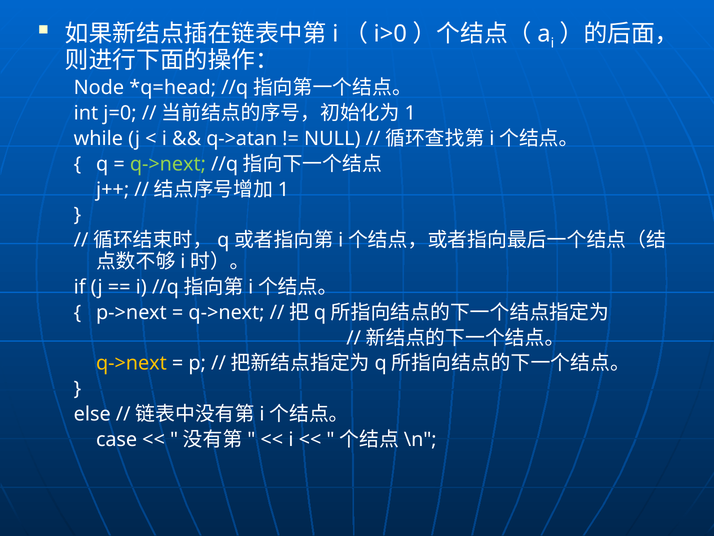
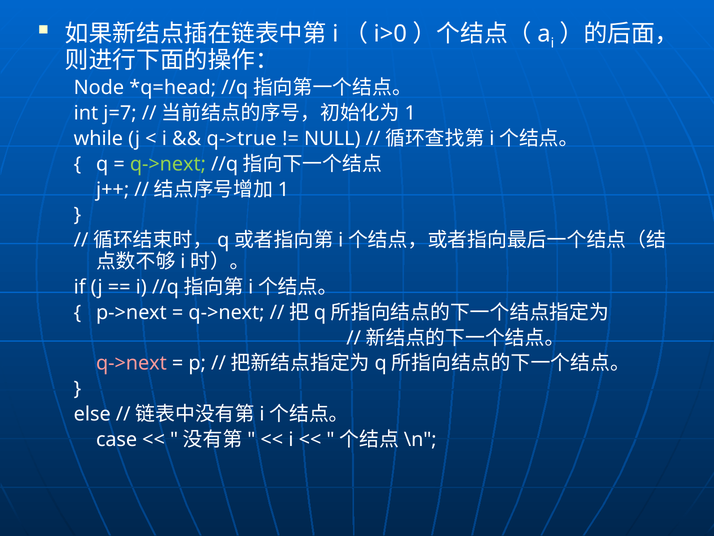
j=0: j=0 -> j=7
q->atan: q->atan -> q->true
q->next at (131, 363) colour: yellow -> pink
